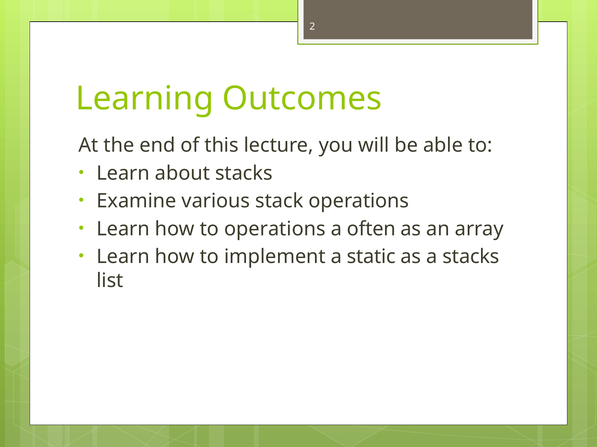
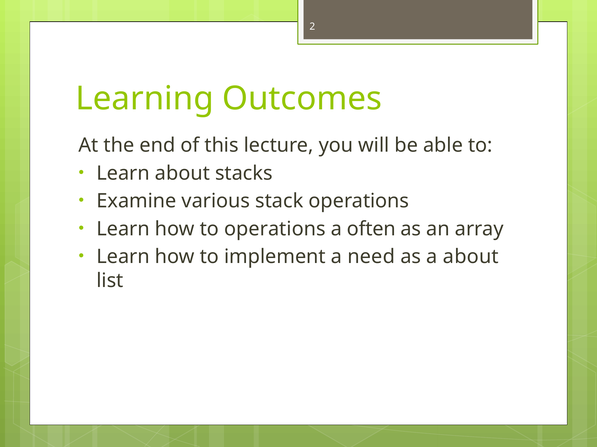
static: static -> need
a stacks: stacks -> about
